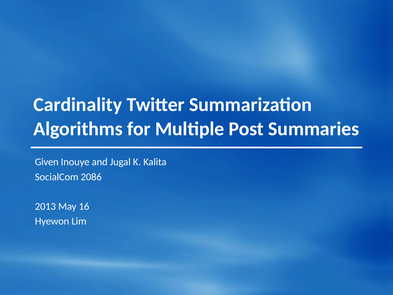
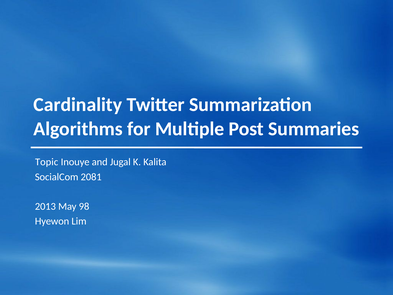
Given: Given -> Topic
2086: 2086 -> 2081
16: 16 -> 98
